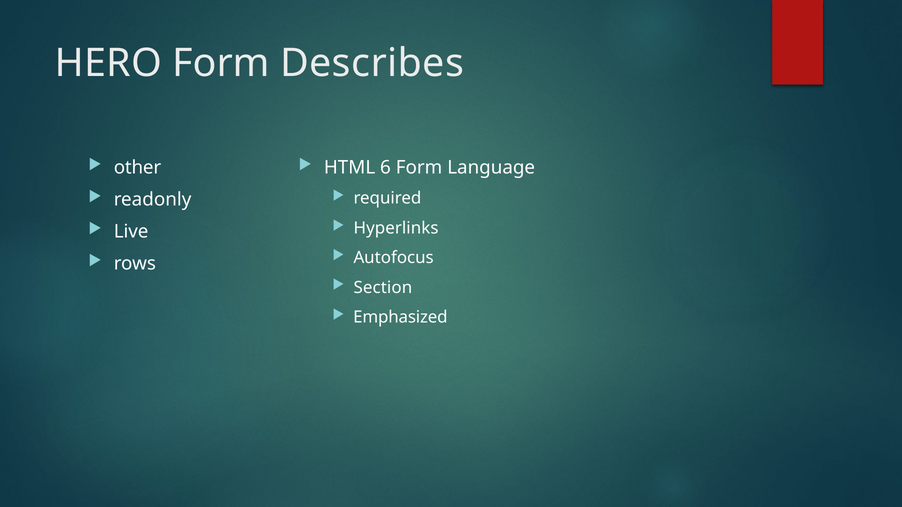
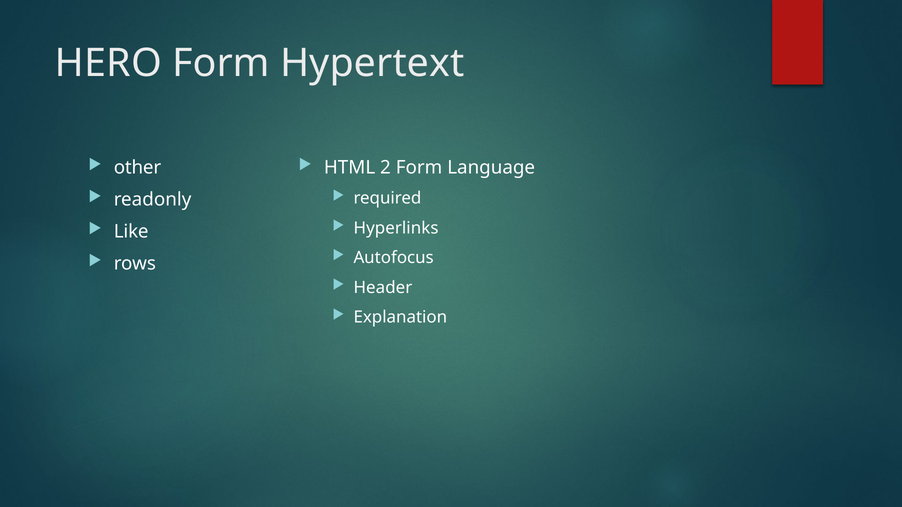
Describes: Describes -> Hypertext
6: 6 -> 2
Live: Live -> Like
Section: Section -> Header
Emphasized: Emphasized -> Explanation
